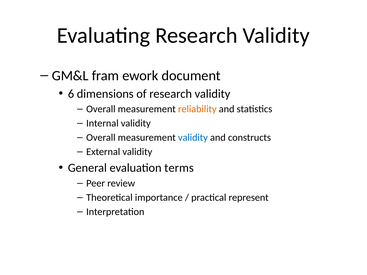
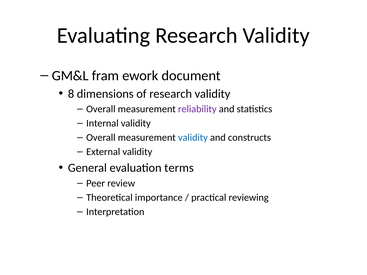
6: 6 -> 8
reliability colour: orange -> purple
represent: represent -> reviewing
